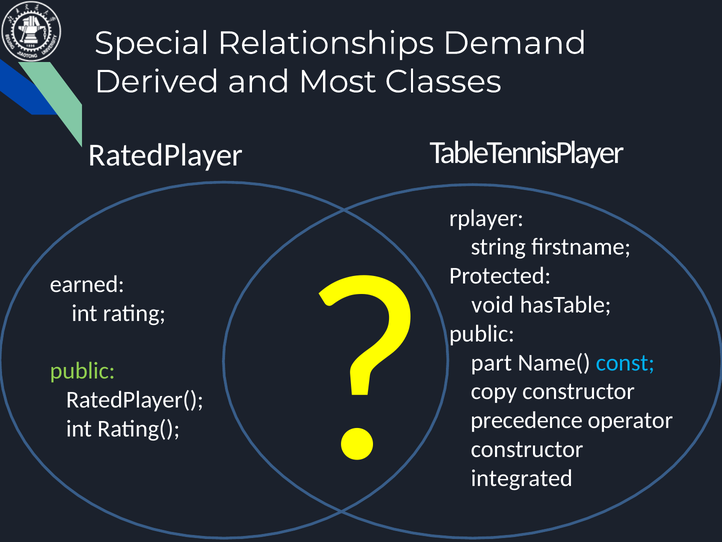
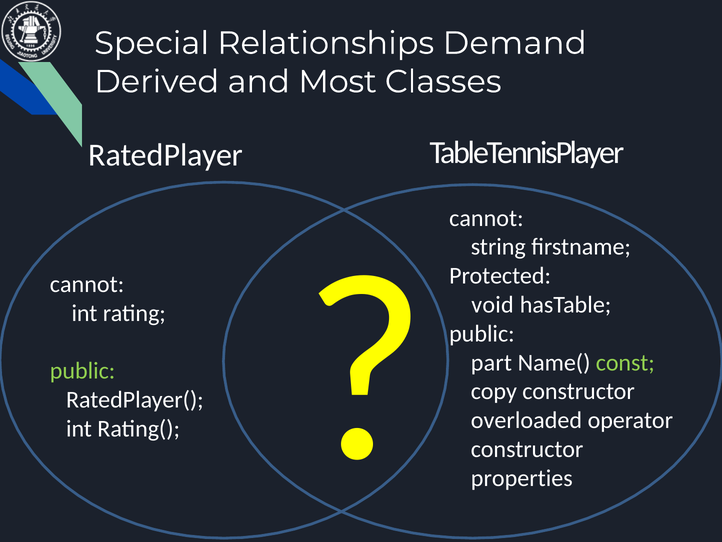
rplayer at (486, 218): rplayer -> cannot
earned at (87, 284): earned -> cannot
const colour: light blue -> light green
precedence: precedence -> overloaded
integrated: integrated -> properties
